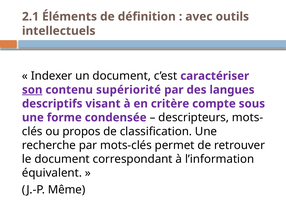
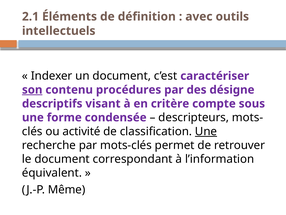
supériorité: supériorité -> procédures
langues: langues -> désigne
propos: propos -> activité
Une at (206, 131) underline: none -> present
